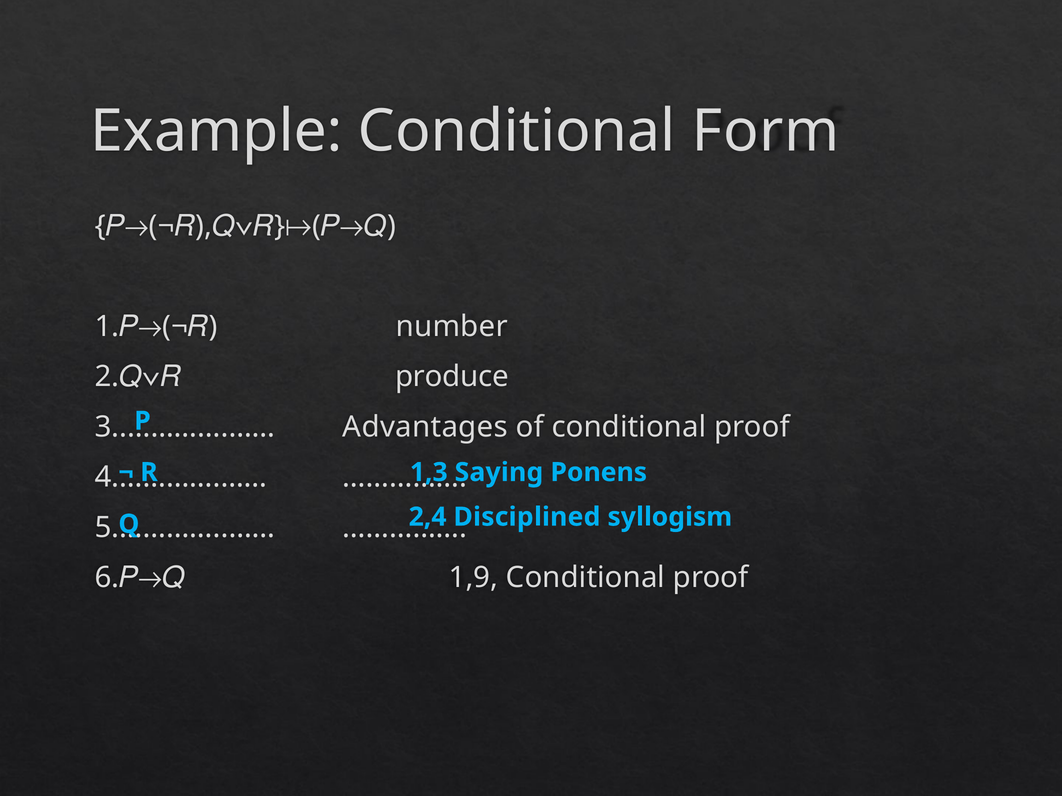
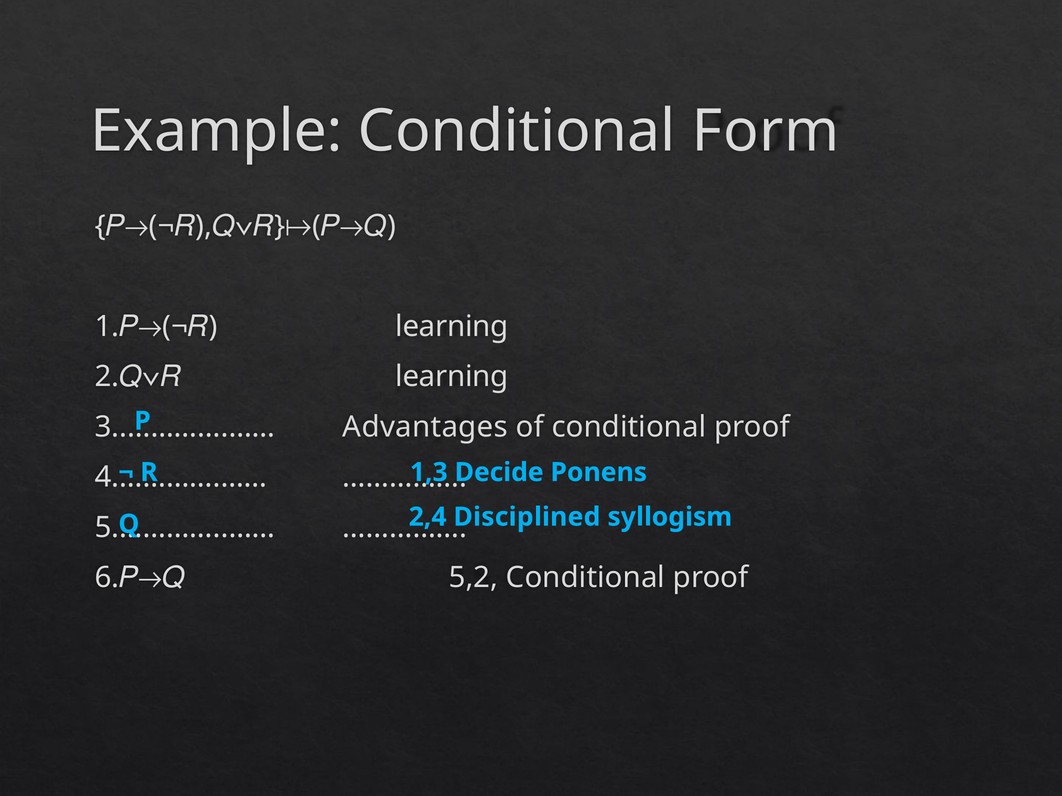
number at (452, 327): number -> learning
2.𝑄∨𝑅 produce: produce -> learning
Saying: Saying -> Decide
1,9: 1,9 -> 5,2
